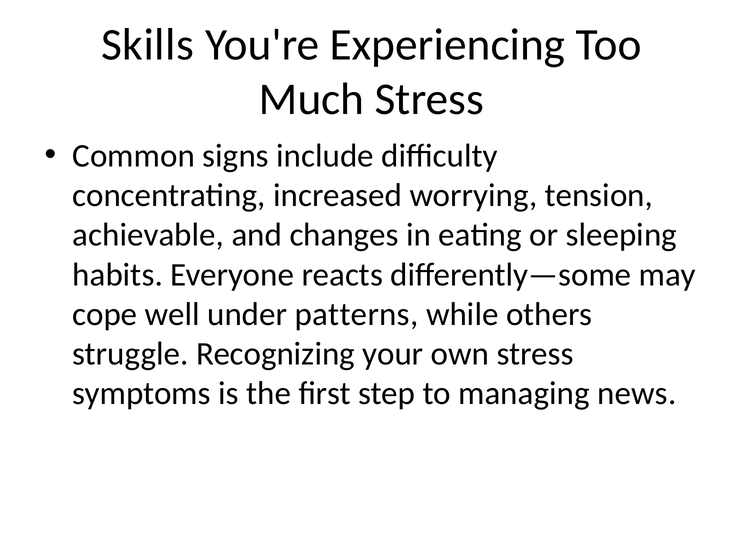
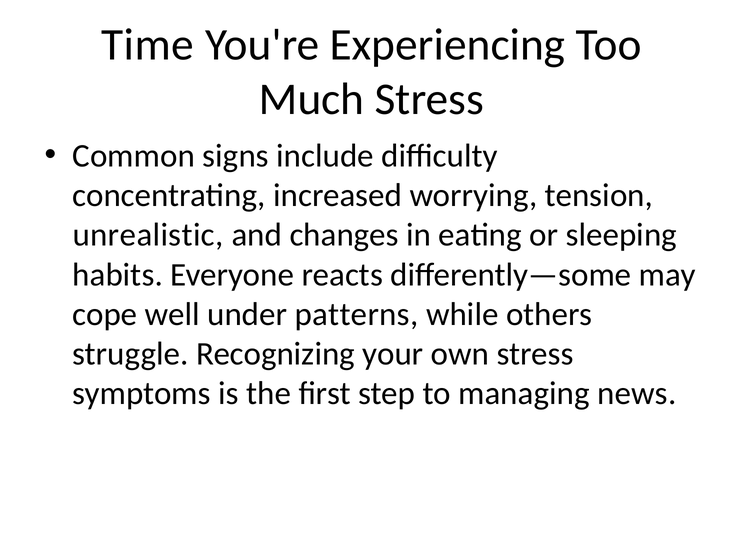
Skills: Skills -> Time
achievable: achievable -> unrealistic
